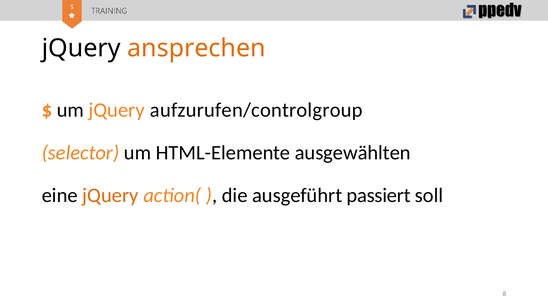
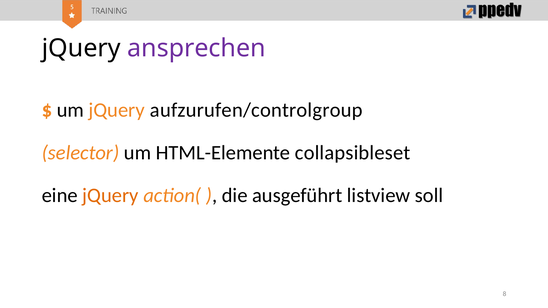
ansprechen colour: orange -> purple
ausgewählten: ausgewählten -> collapsibleset
passiert: passiert -> listview
